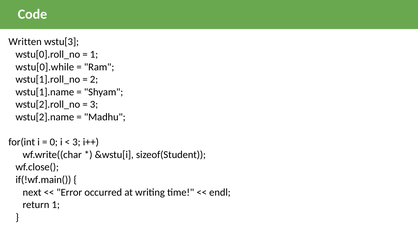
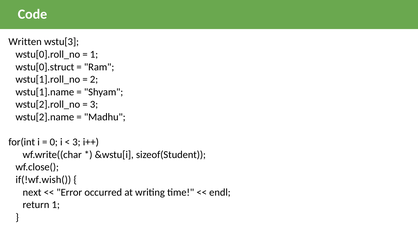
wstu[0].while: wstu[0].while -> wstu[0].struct
if(!wf.main(: if(!wf.main( -> if(!wf.wish(
